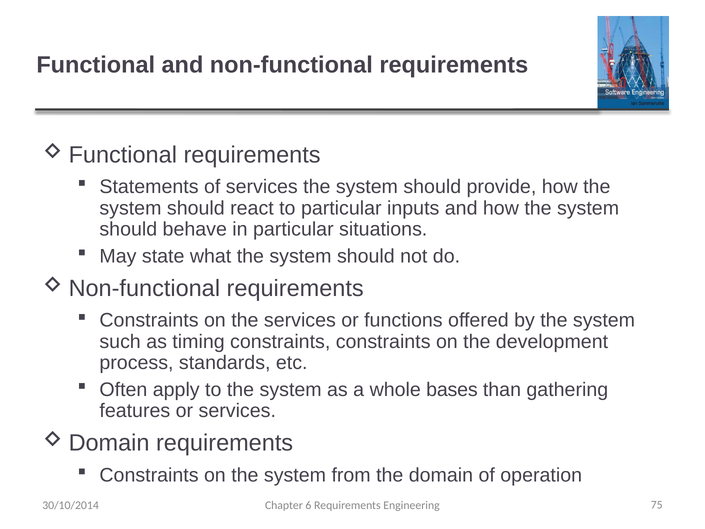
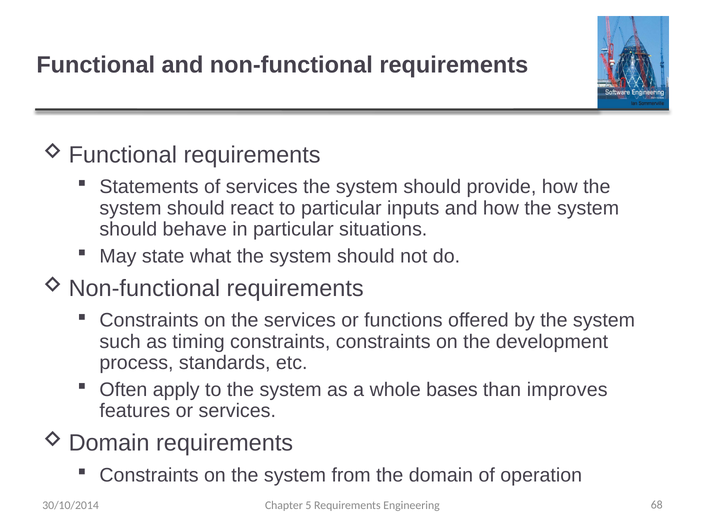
gathering: gathering -> improves
6: 6 -> 5
75: 75 -> 68
